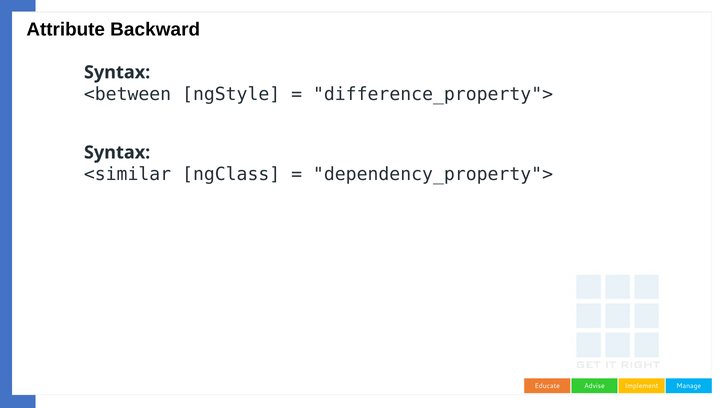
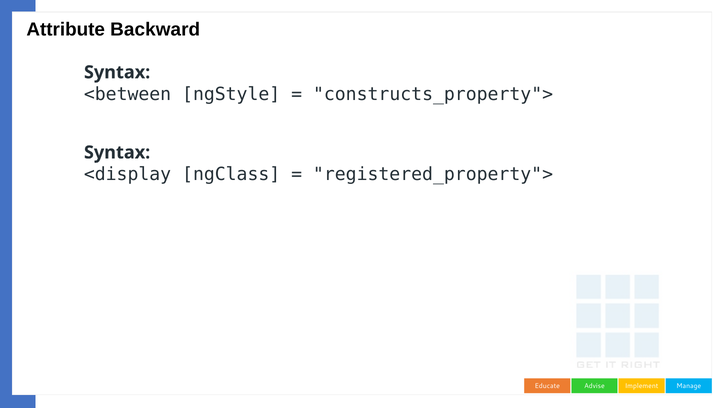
difference_property">: difference_property"> -> constructs_property">
<similar: <similar -> <display
dependency_property">: dependency_property"> -> registered_property">
